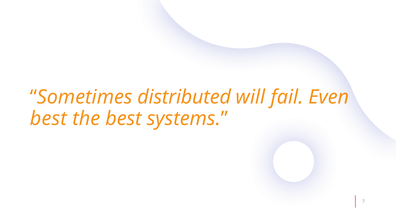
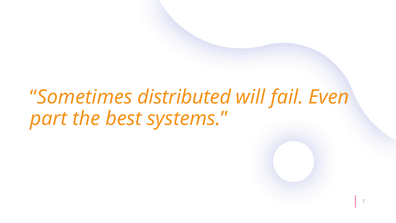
best at (48, 118): best -> part
